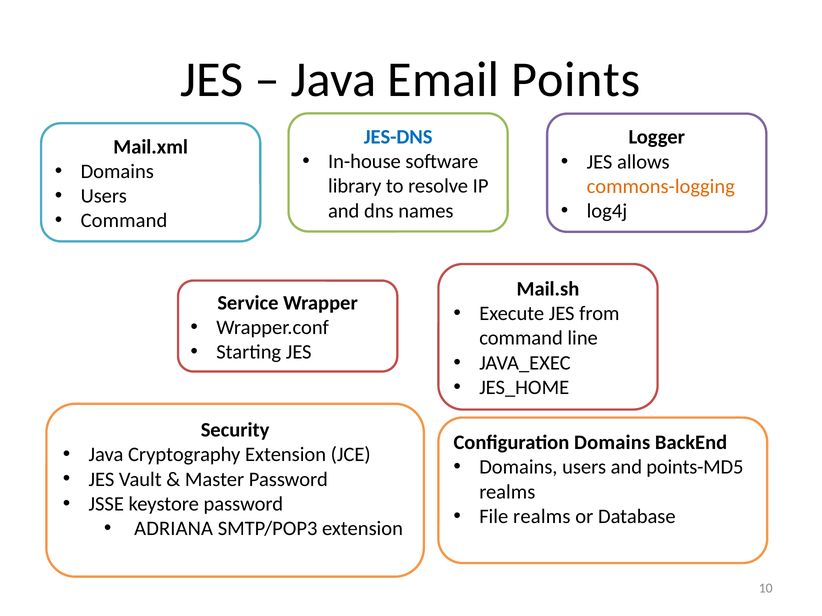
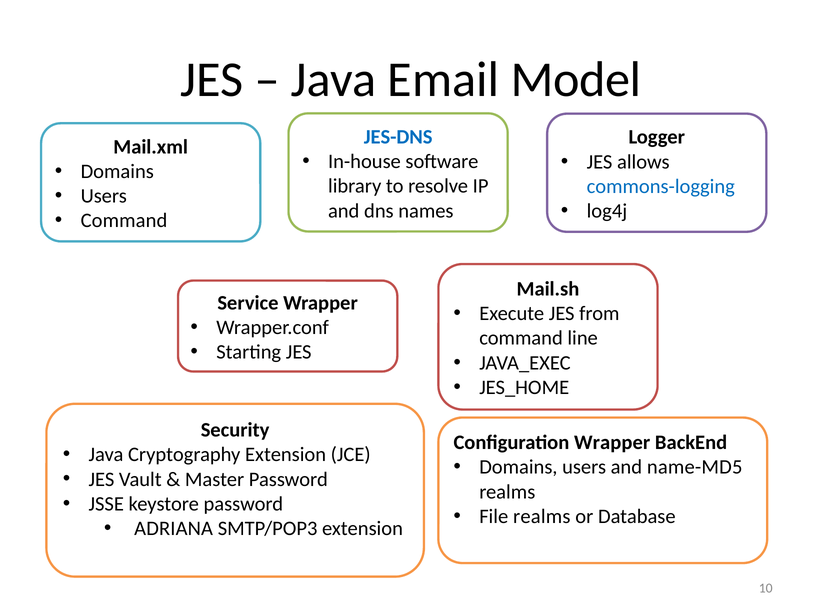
Points: Points -> Model
commons-logging colour: orange -> blue
Configuration Domains: Domains -> Wrapper
points-MD5: points-MD5 -> name-MD5
